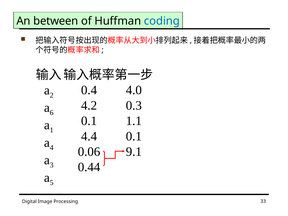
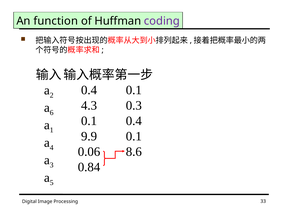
between: between -> function
coding colour: blue -> purple
4.0 at (134, 90): 4.0 -> 0.1
4.2: 4.2 -> 4.3
1.1 at (134, 121): 1.1 -> 0.4
4.4: 4.4 -> 9.9
9.1: 9.1 -> 8.6
0.44: 0.44 -> 0.84
